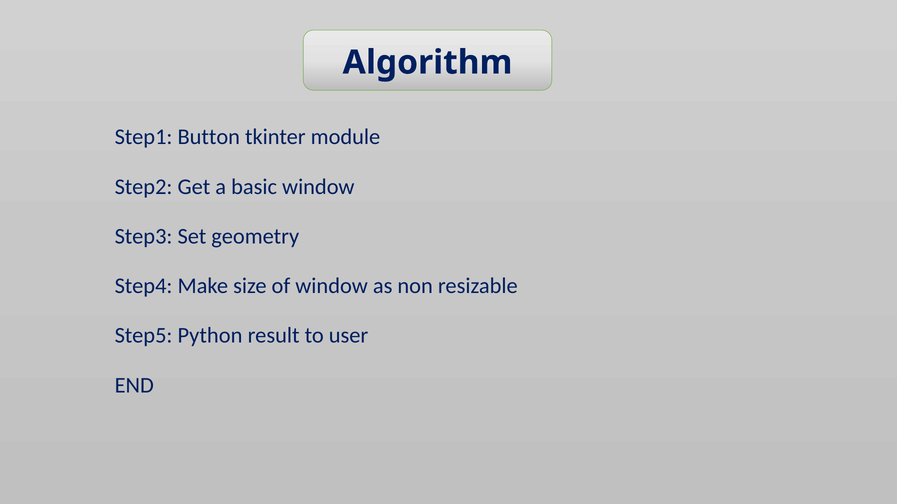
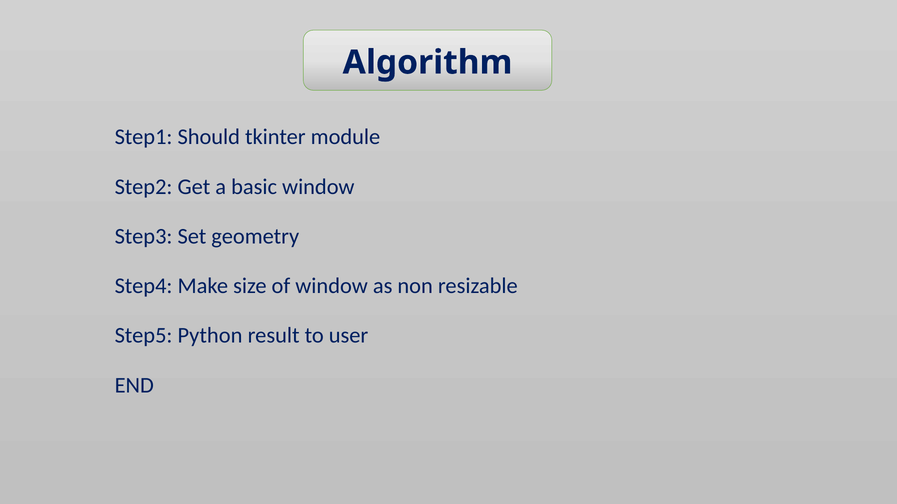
Button: Button -> Should
